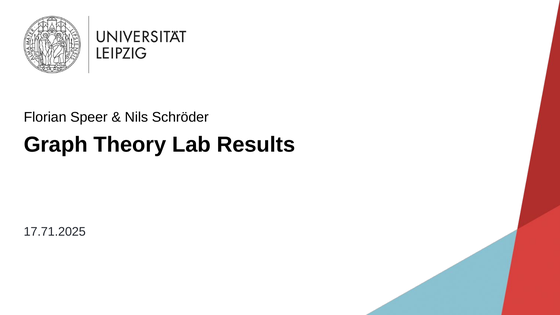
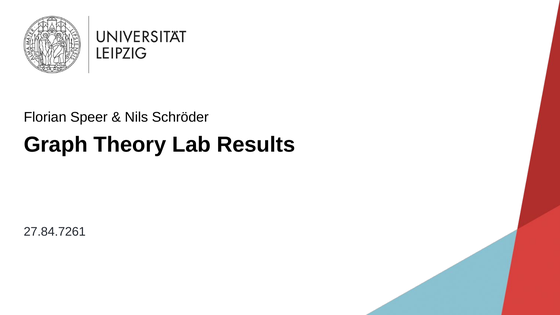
17.71.2025: 17.71.2025 -> 27.84.7261
